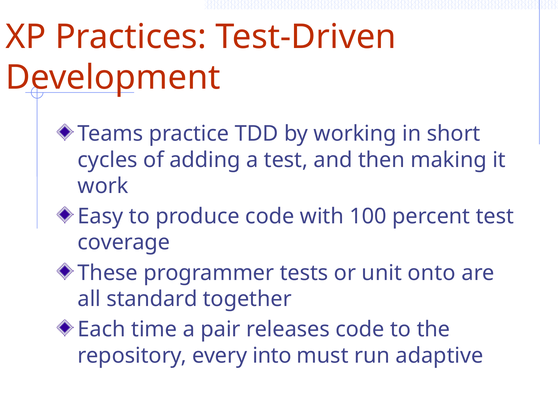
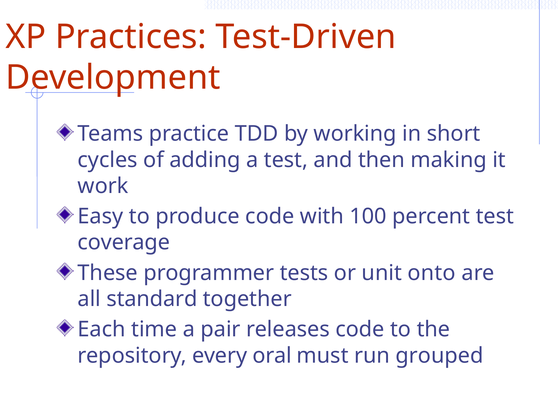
into: into -> oral
adaptive: adaptive -> grouped
